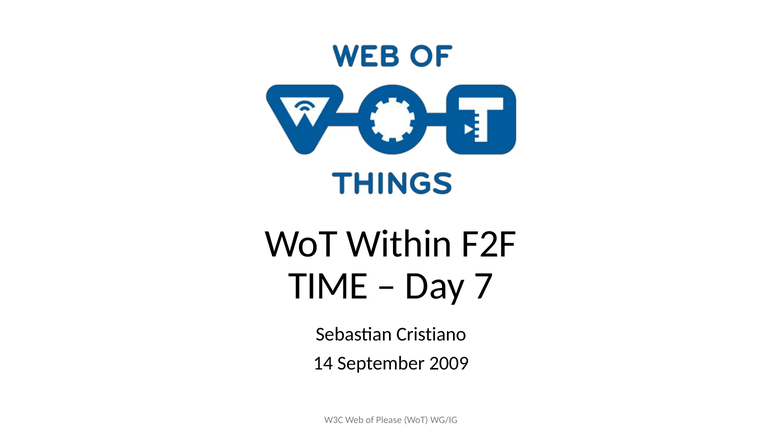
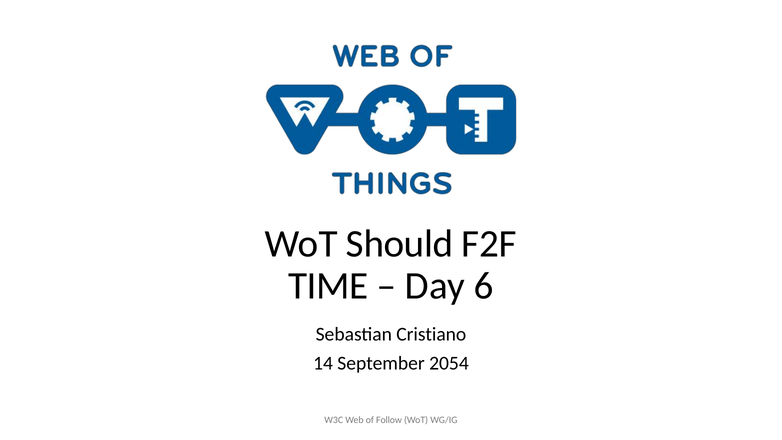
Within: Within -> Should
7: 7 -> 6
2009: 2009 -> 2054
Please: Please -> Follow
